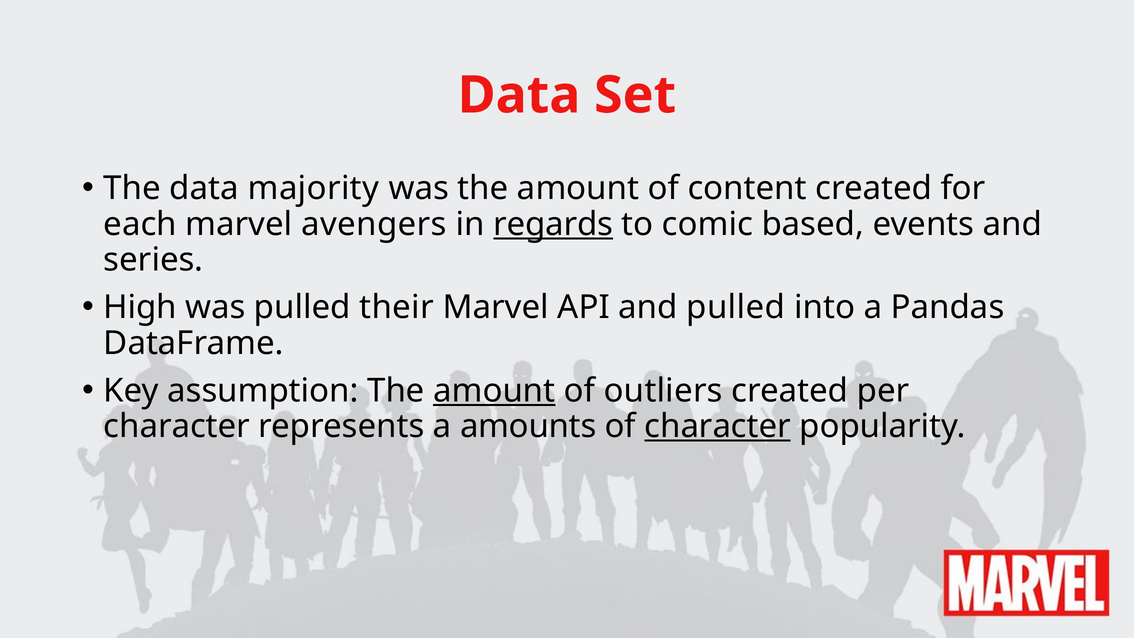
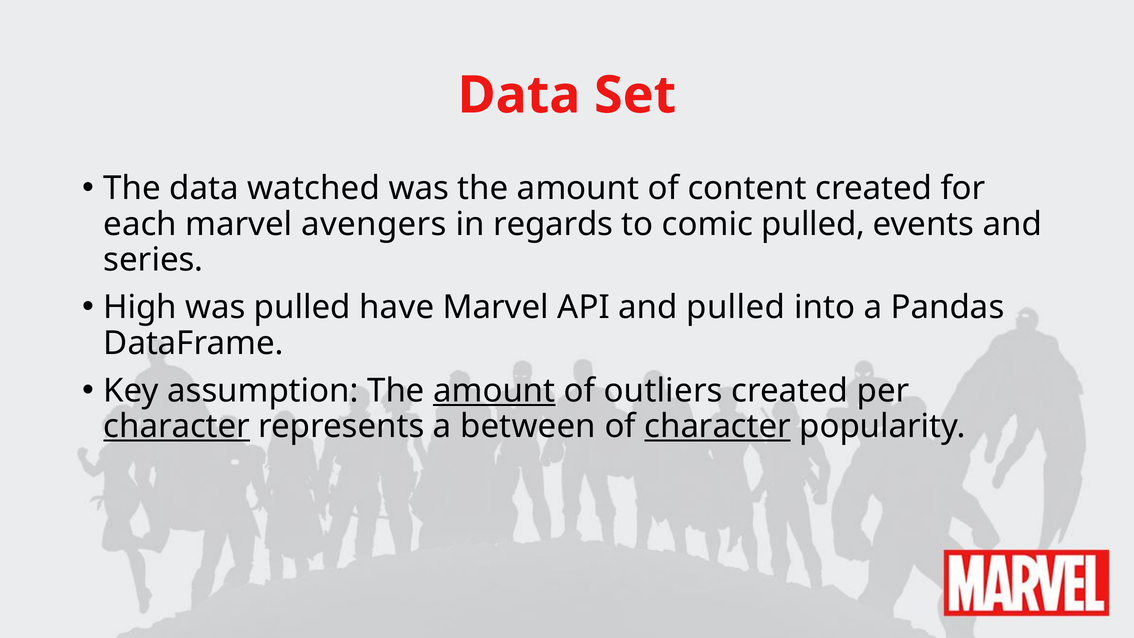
majority: majority -> watched
regards underline: present -> none
comic based: based -> pulled
their: their -> have
character at (177, 426) underline: none -> present
amounts: amounts -> between
